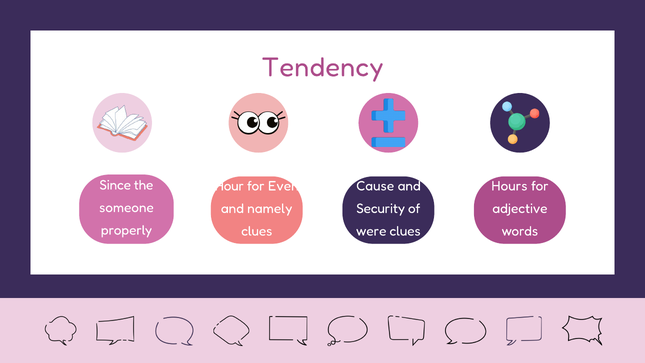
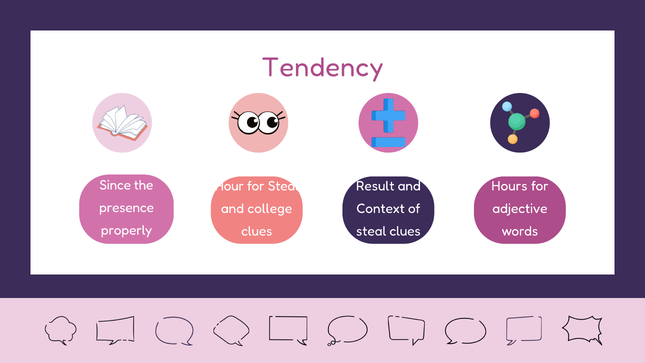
for Even: Even -> Steal
Cause: Cause -> Result
someone: someone -> presence
namely: namely -> college
Security: Security -> Context
were at (371, 231): were -> steal
